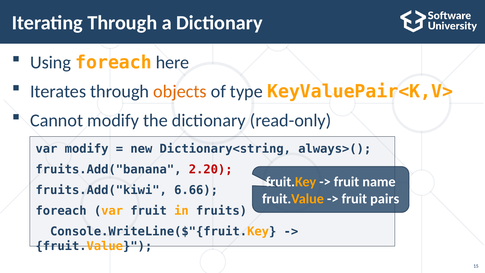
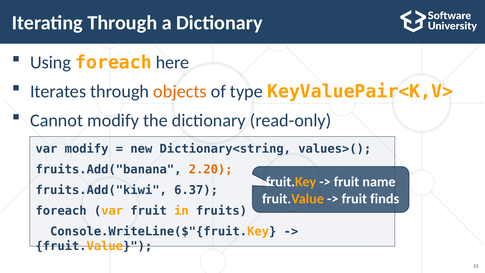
always>(: always>( -> values>(
2.20 colour: red -> orange
6.66: 6.66 -> 6.37
pairs: pairs -> finds
